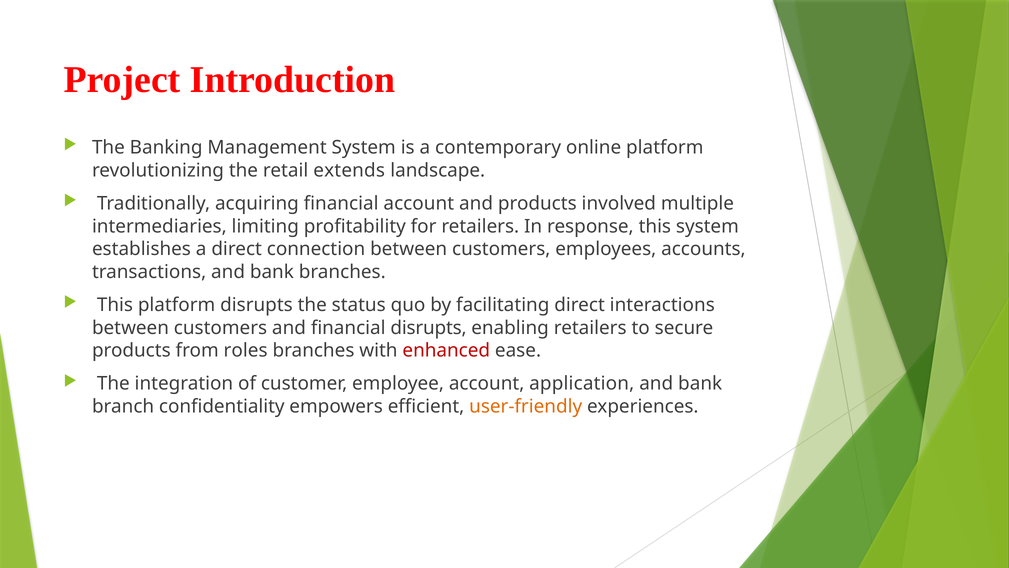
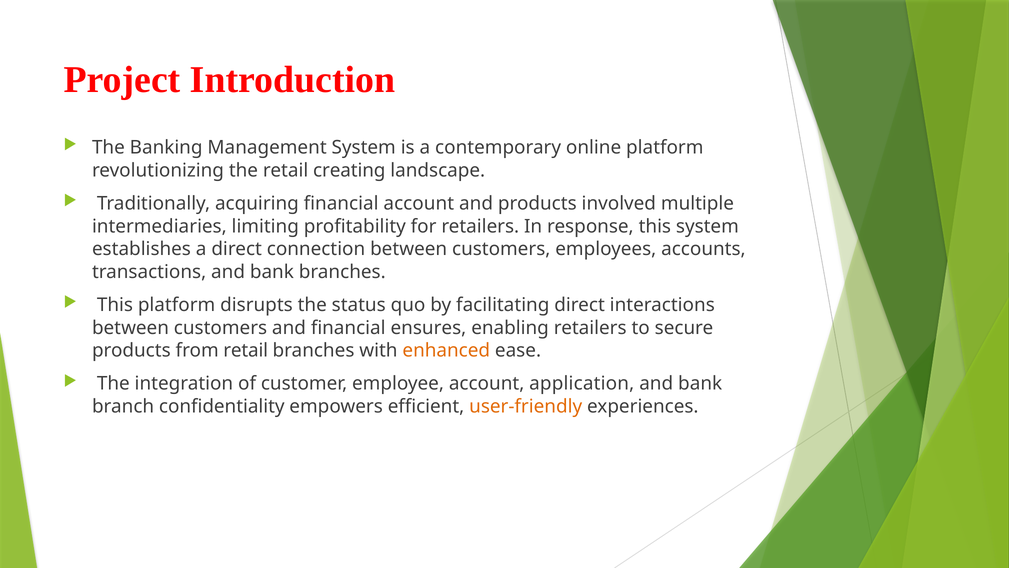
extends: extends -> creating
financial disrupts: disrupts -> ensures
from roles: roles -> retail
enhanced colour: red -> orange
